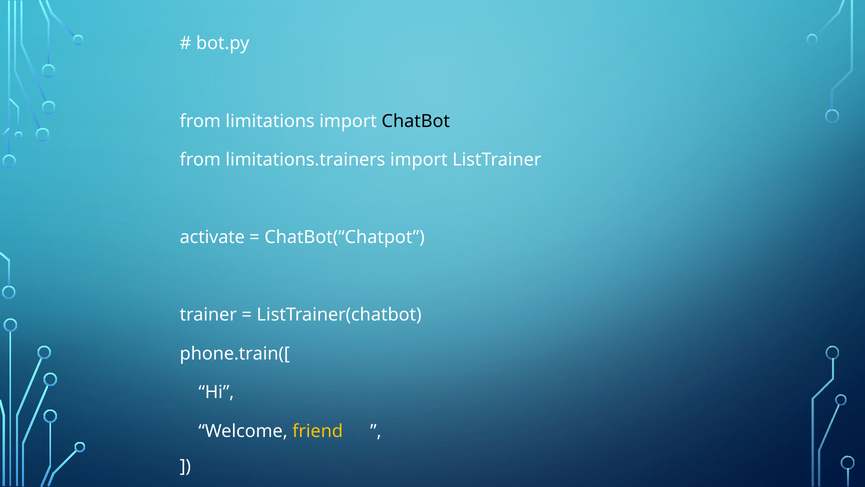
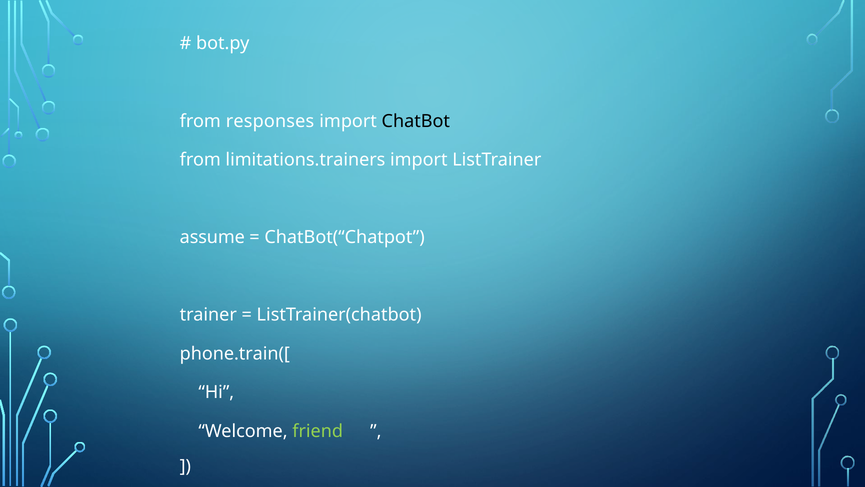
limitations: limitations -> responses
activate: activate -> assume
friend colour: yellow -> light green
